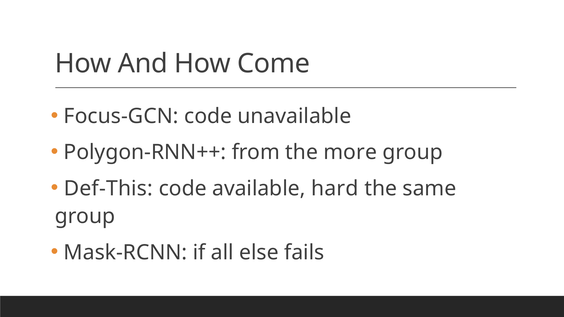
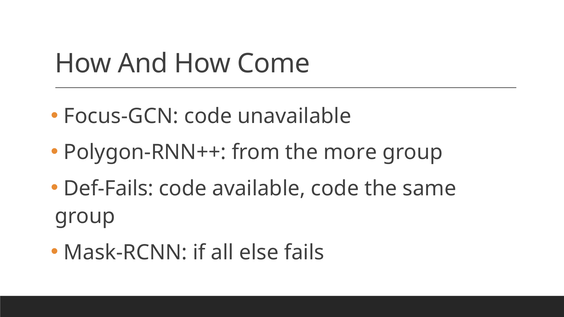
Def-This: Def-This -> Def-Fails
available hard: hard -> code
